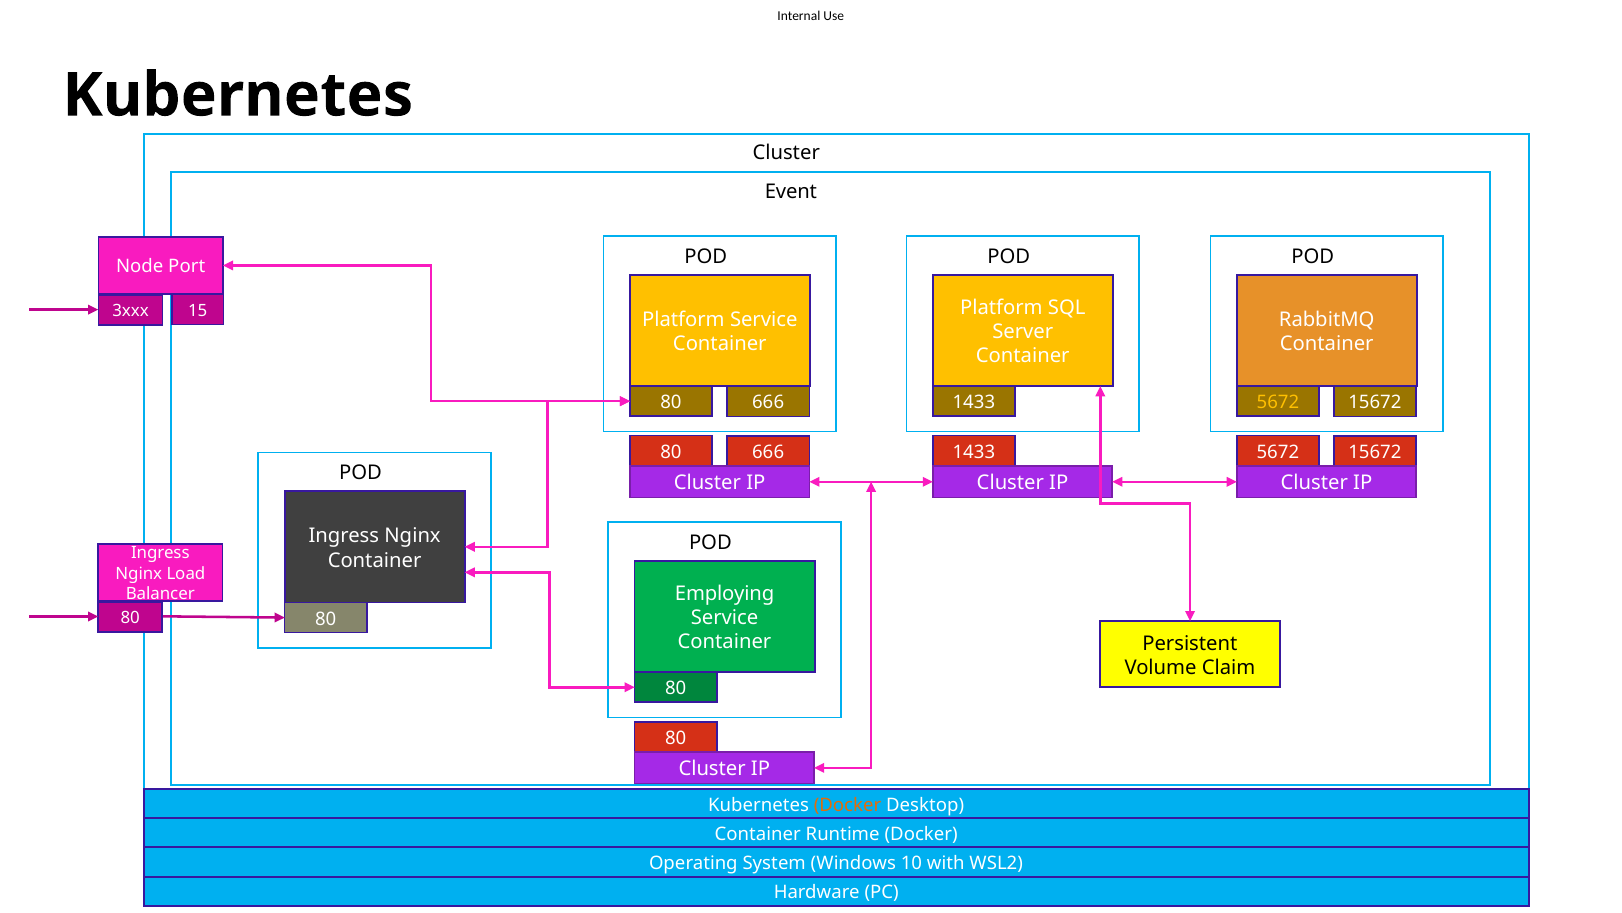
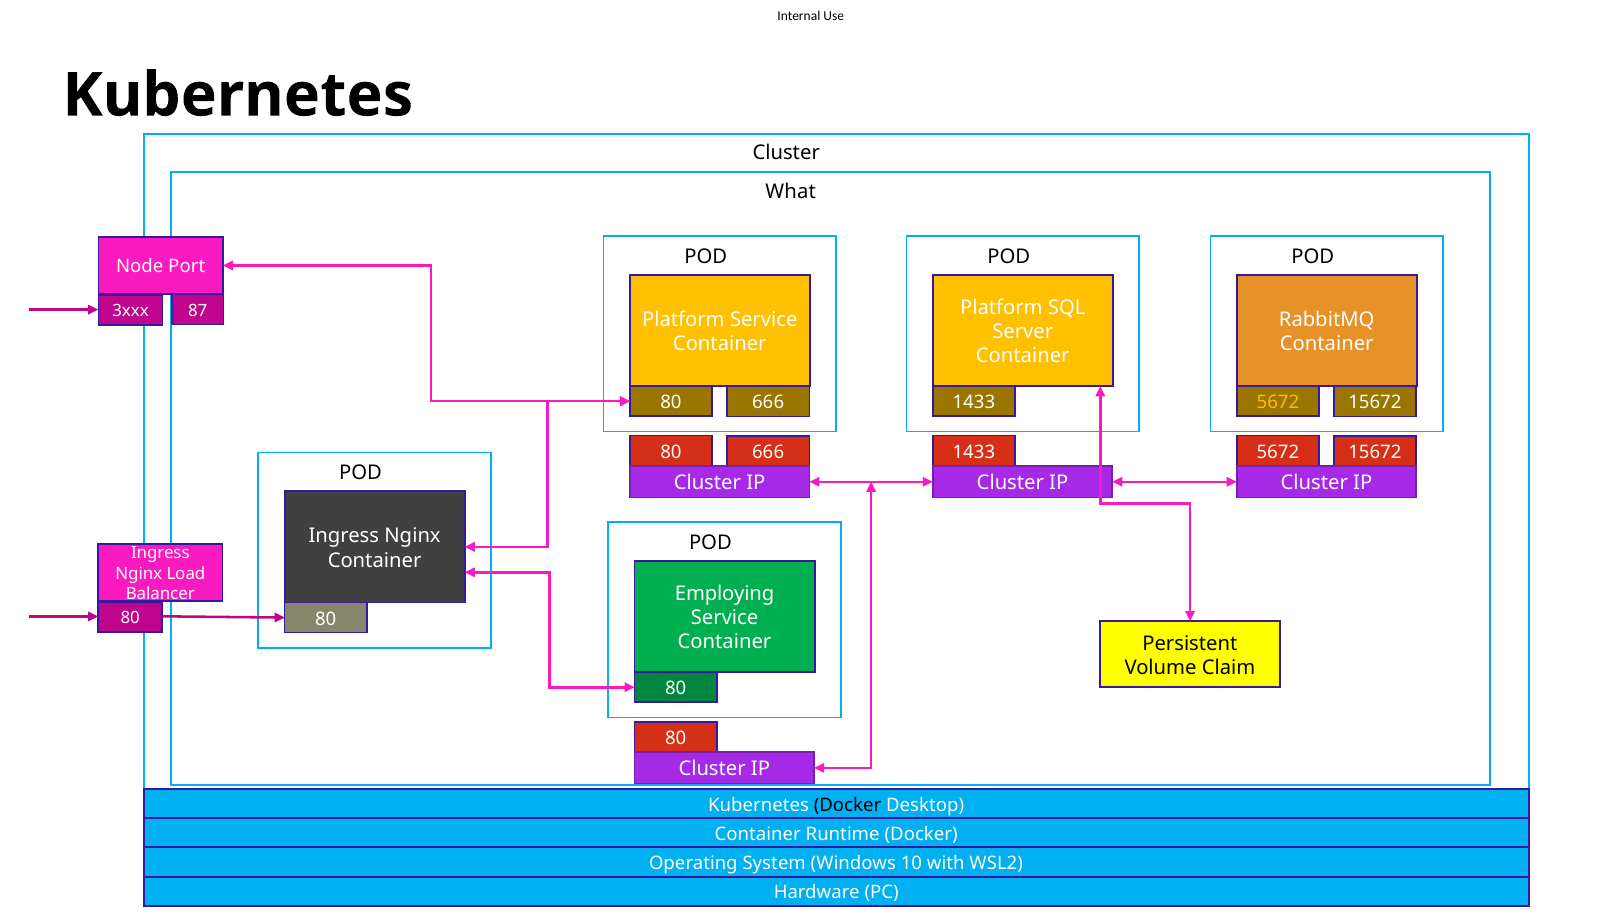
Event: Event -> What
15: 15 -> 87
Docker at (848, 804) colour: orange -> black
